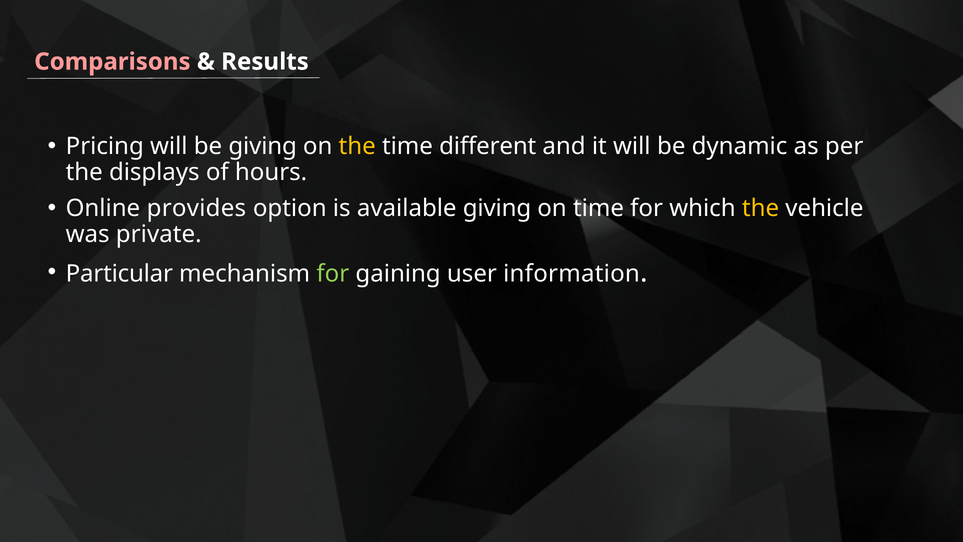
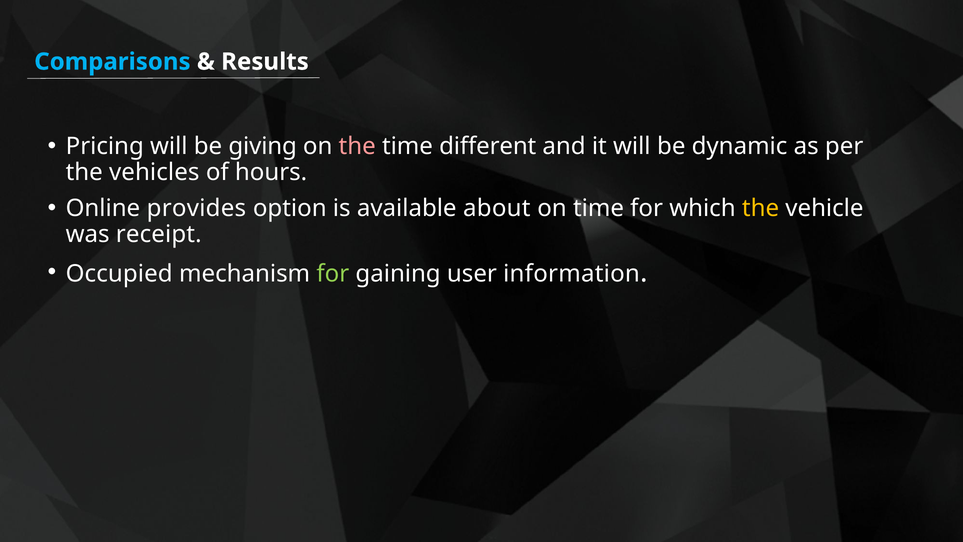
Comparisons colour: pink -> light blue
the at (357, 146) colour: yellow -> pink
displays: displays -> vehicles
available giving: giving -> about
private: private -> receipt
Particular: Particular -> Occupied
